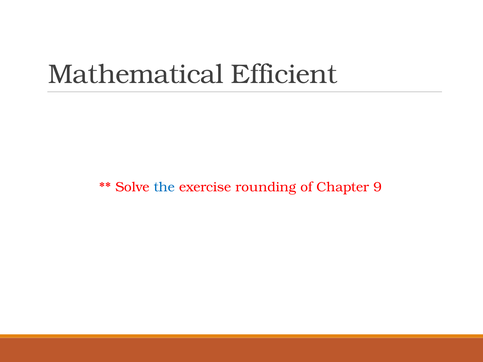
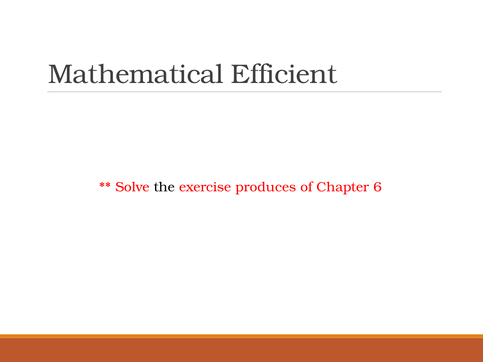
the colour: blue -> black
rounding: rounding -> produces
9: 9 -> 6
